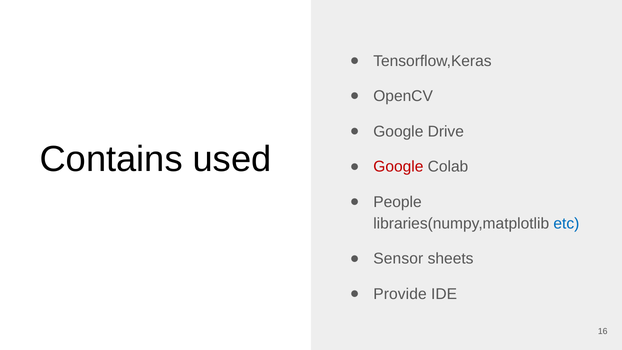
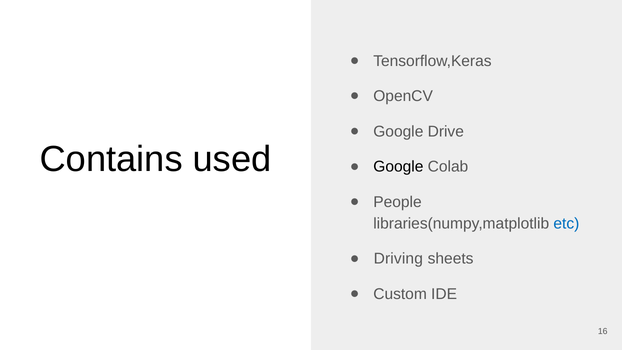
Google at (398, 167) colour: red -> black
Sensor: Sensor -> Driving
Provide: Provide -> Custom
